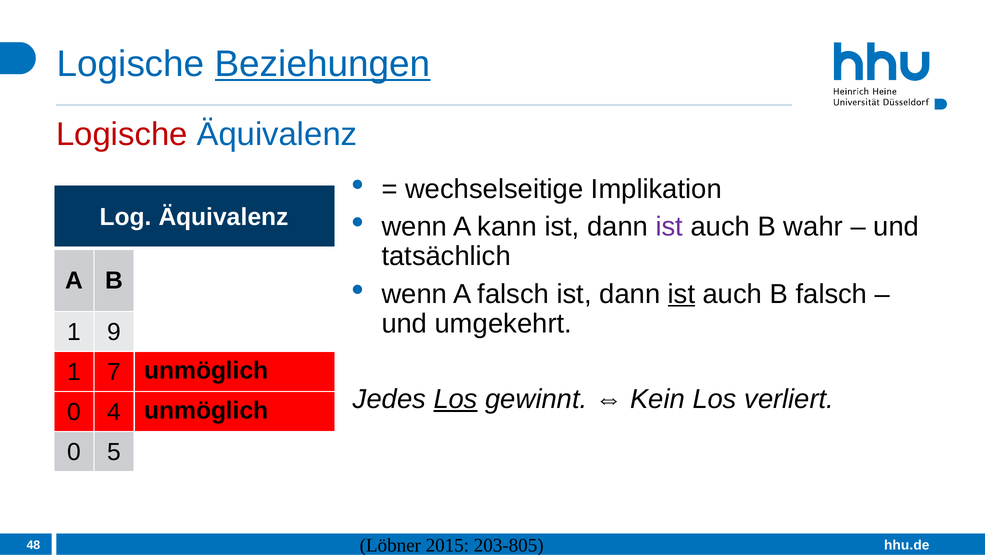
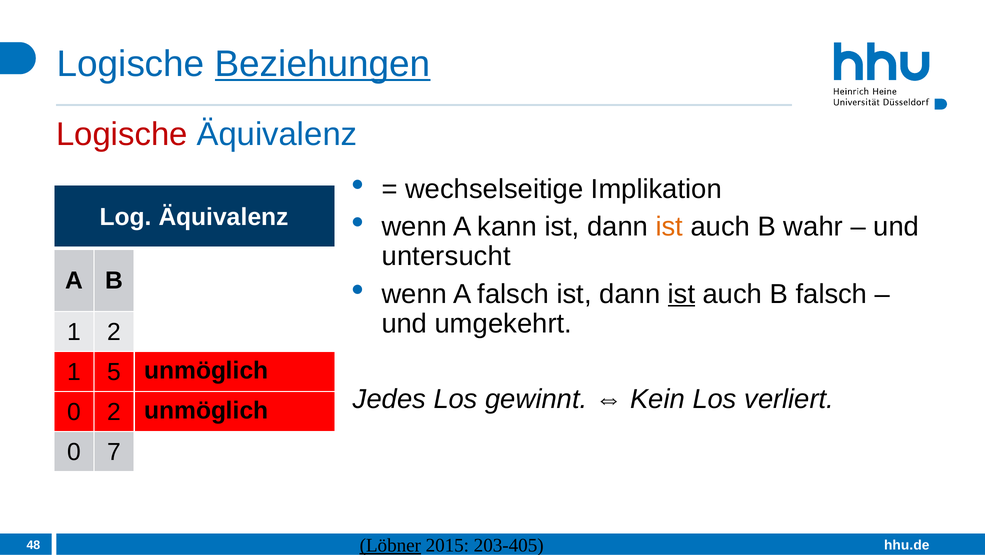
ist at (669, 227) colour: purple -> orange
tatsächlich: tatsächlich -> untersucht
1 9: 9 -> 2
7: 7 -> 5
Los at (456, 399) underline: present -> none
0 4: 4 -> 2
5: 5 -> 7
Löbner underline: none -> present
203-805: 203-805 -> 203-405
